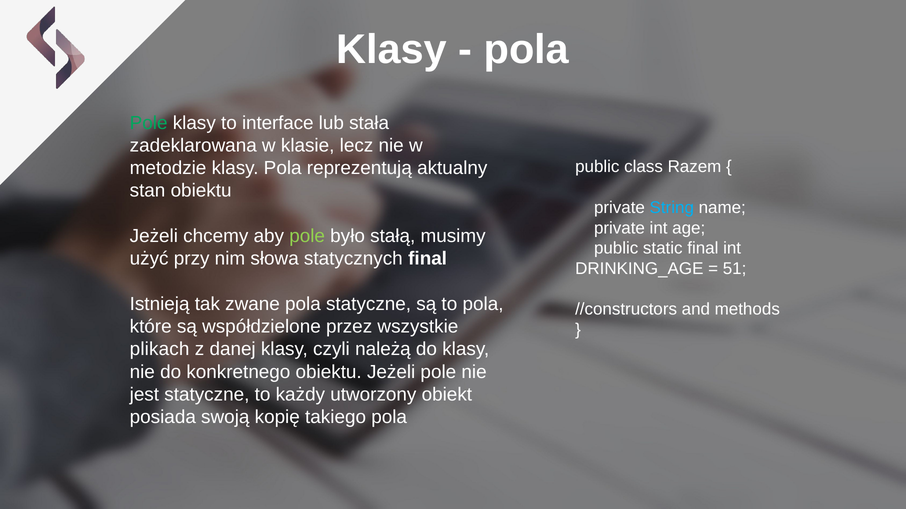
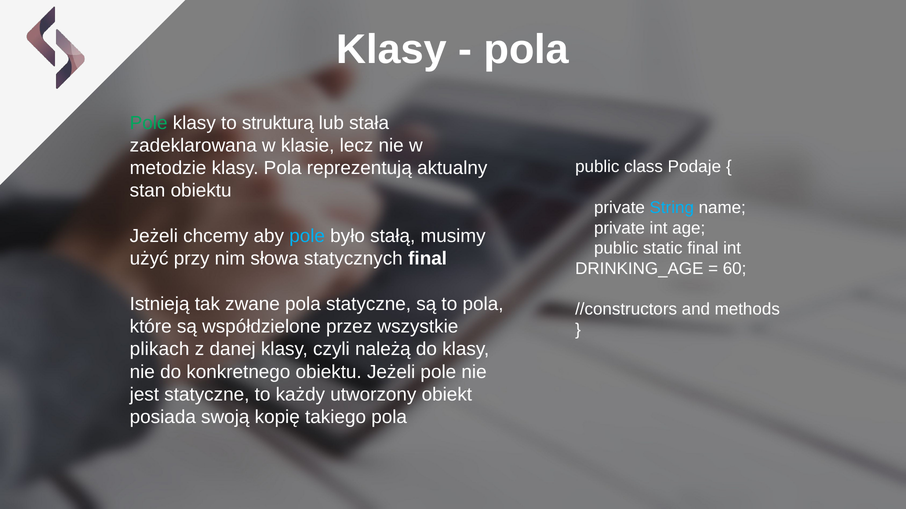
interface: interface -> strukturą
Razem: Razem -> Podaje
pole at (307, 236) colour: light green -> light blue
51: 51 -> 60
